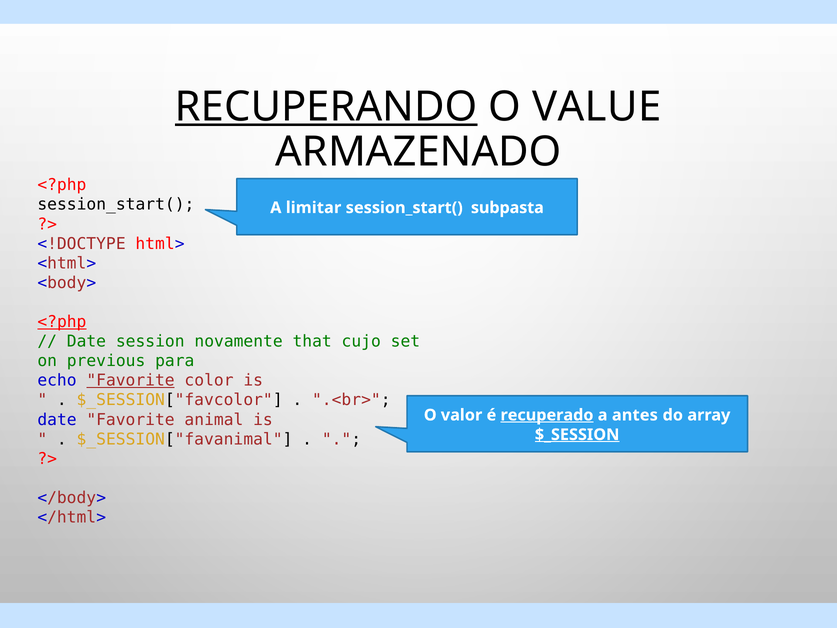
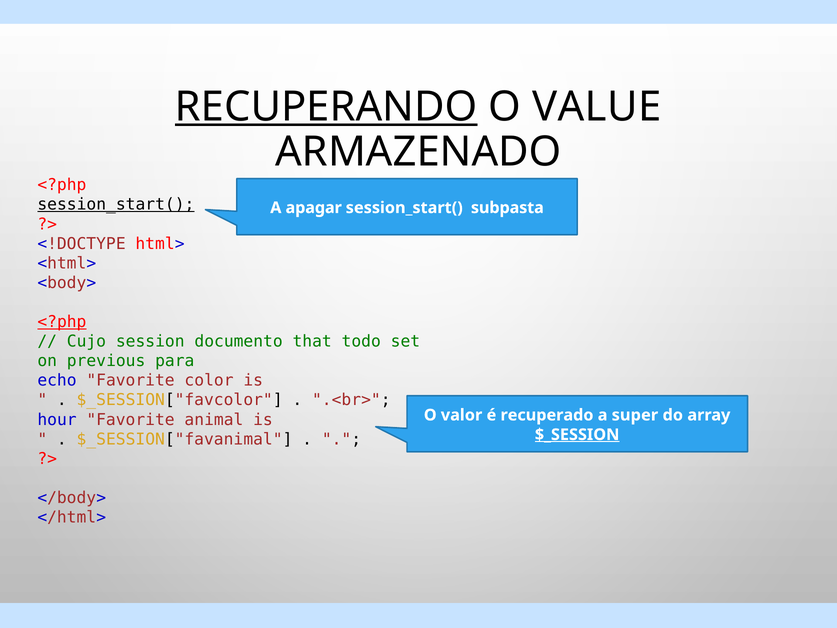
session_start( at (116, 205) underline: none -> present
limitar: limitar -> apagar
Date at (86, 341): Date -> Cujo
novamente: novamente -> documento
cujo: cujo -> todo
Favorite at (131, 380) underline: present -> none
recuperado underline: present -> none
antes: antes -> super
date at (57, 419): date -> hour
